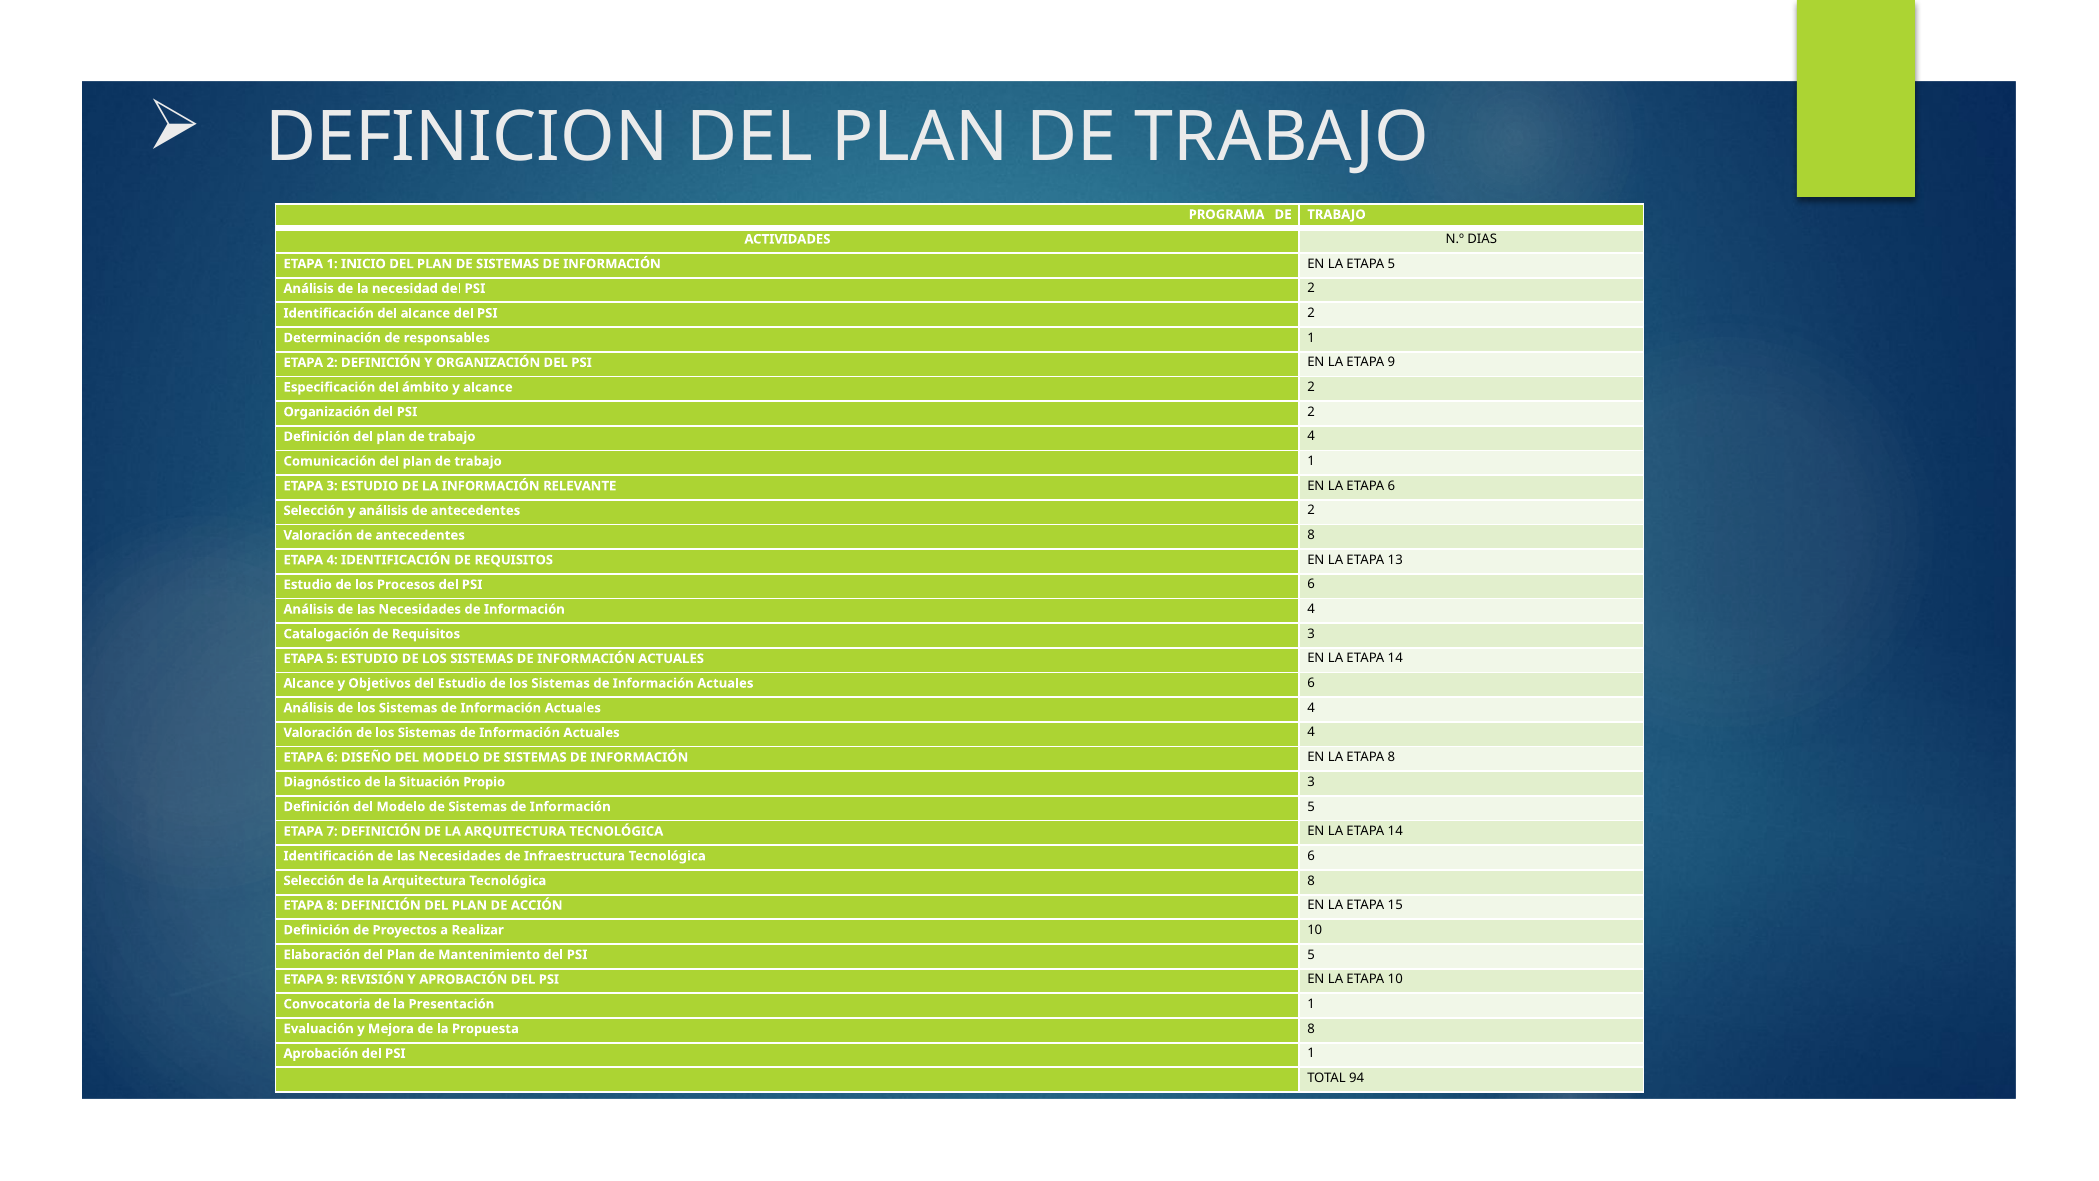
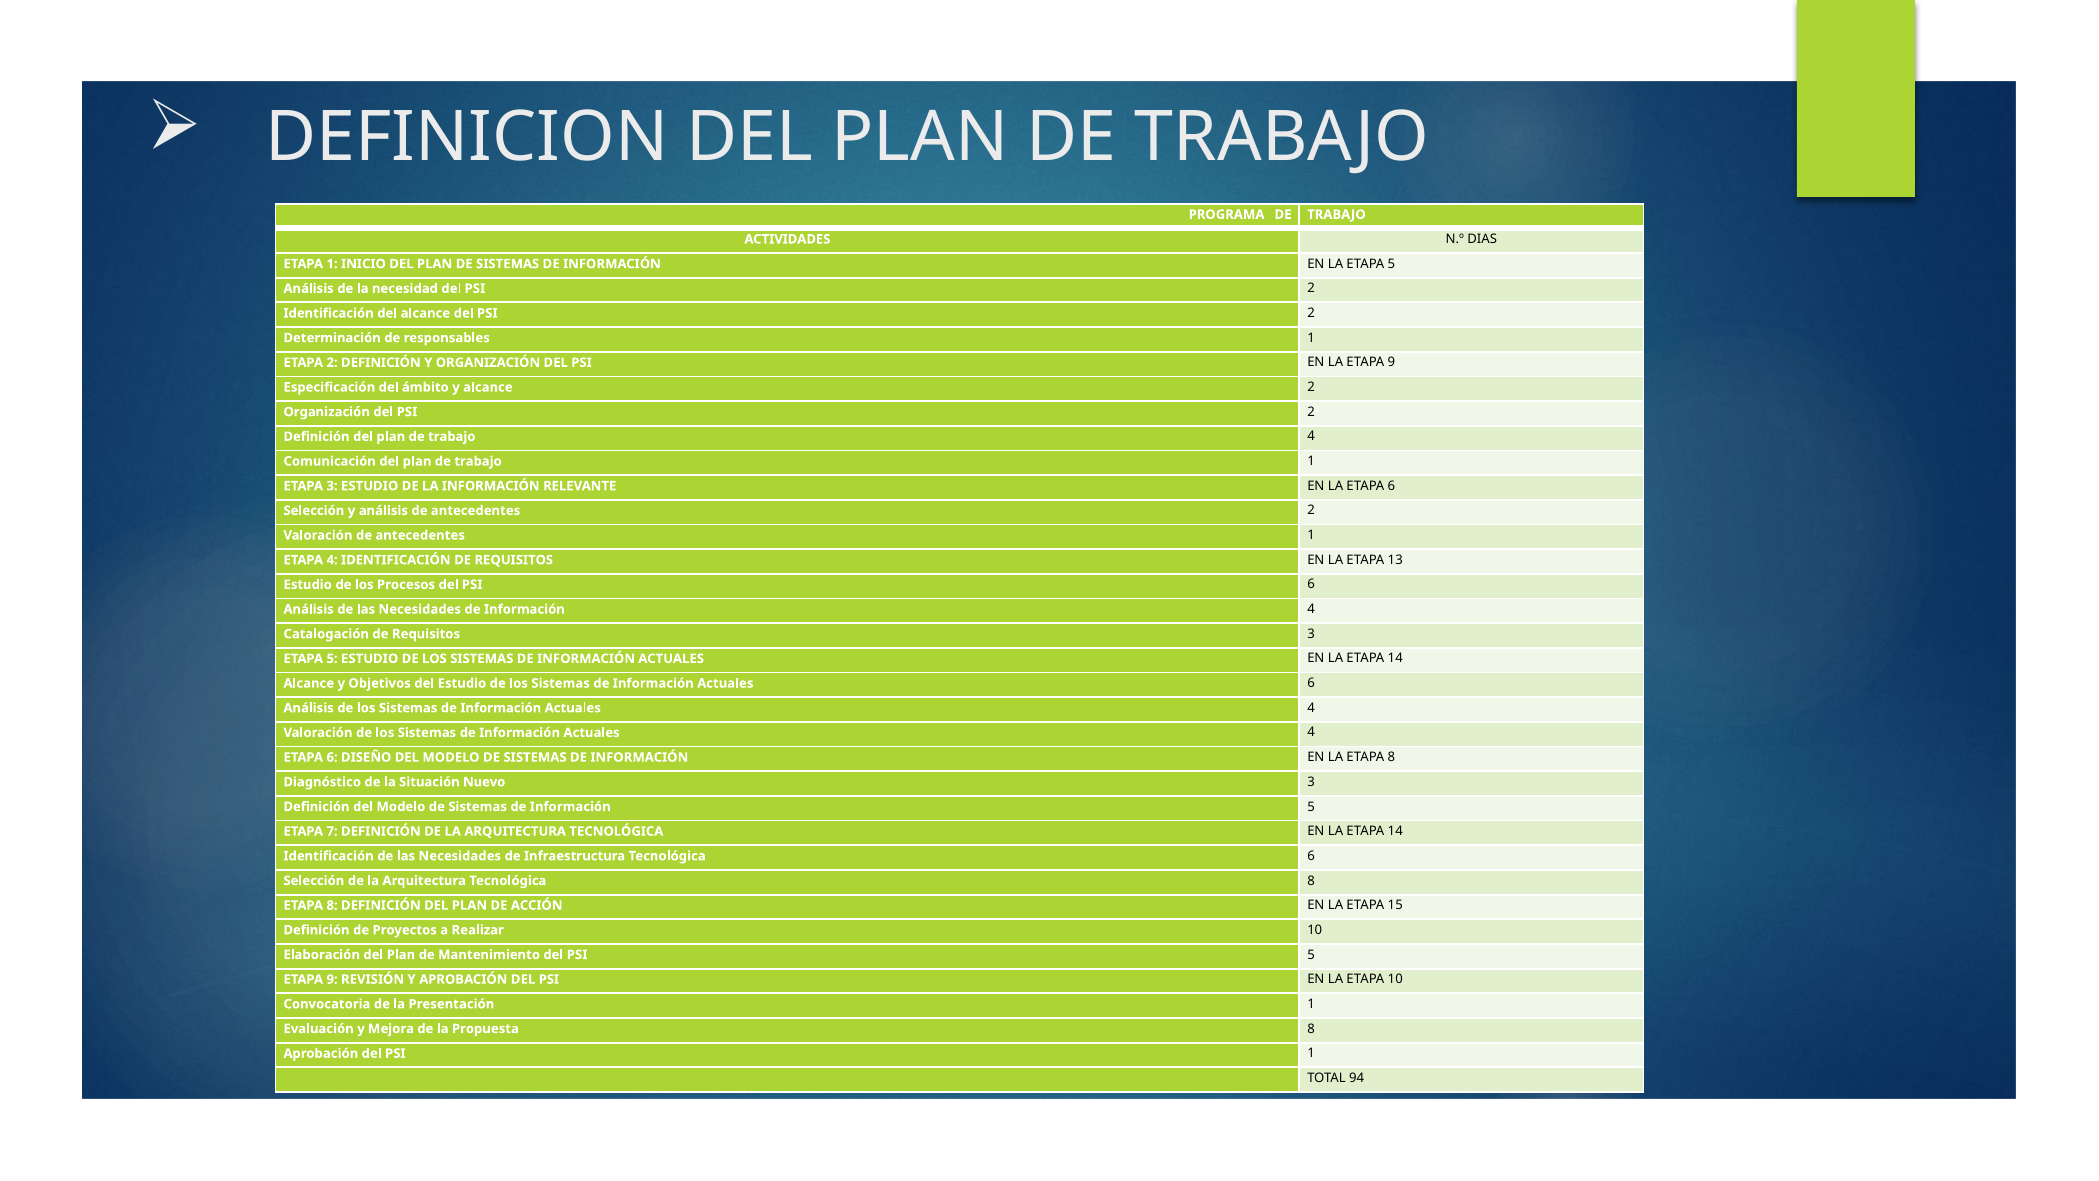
antecedentes 8: 8 -> 1
Propio: Propio -> Nuevo
